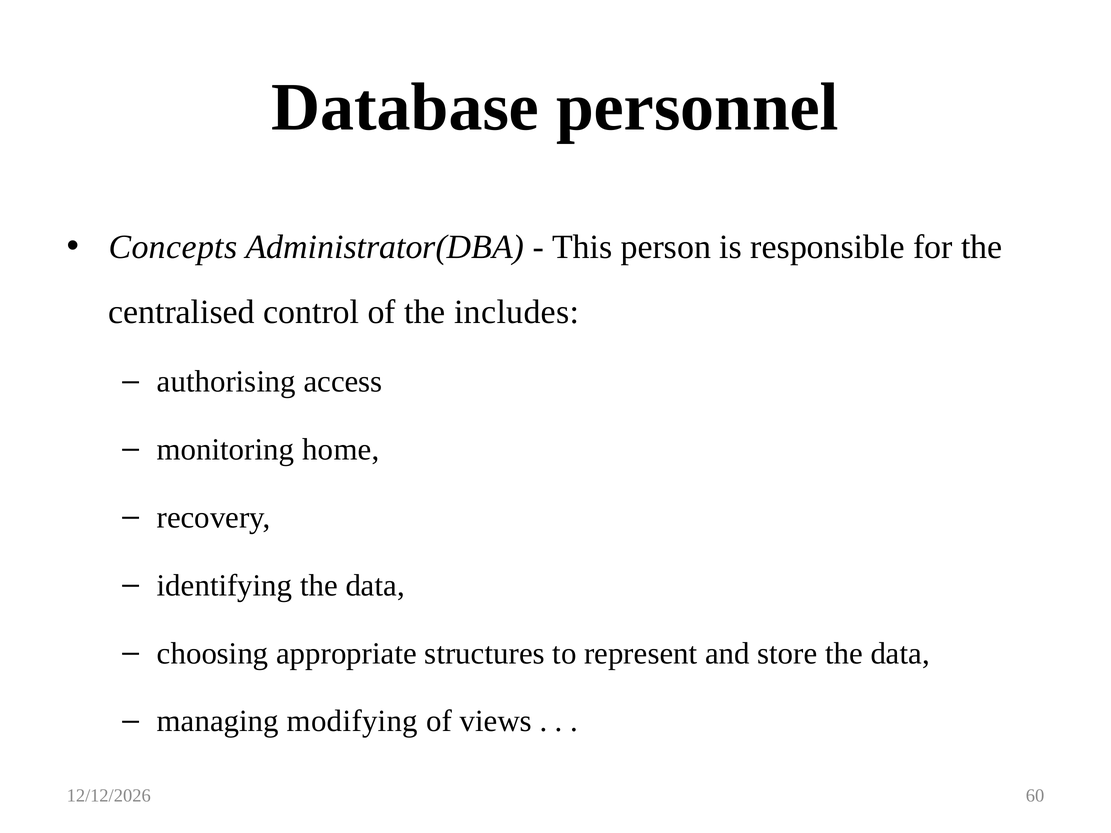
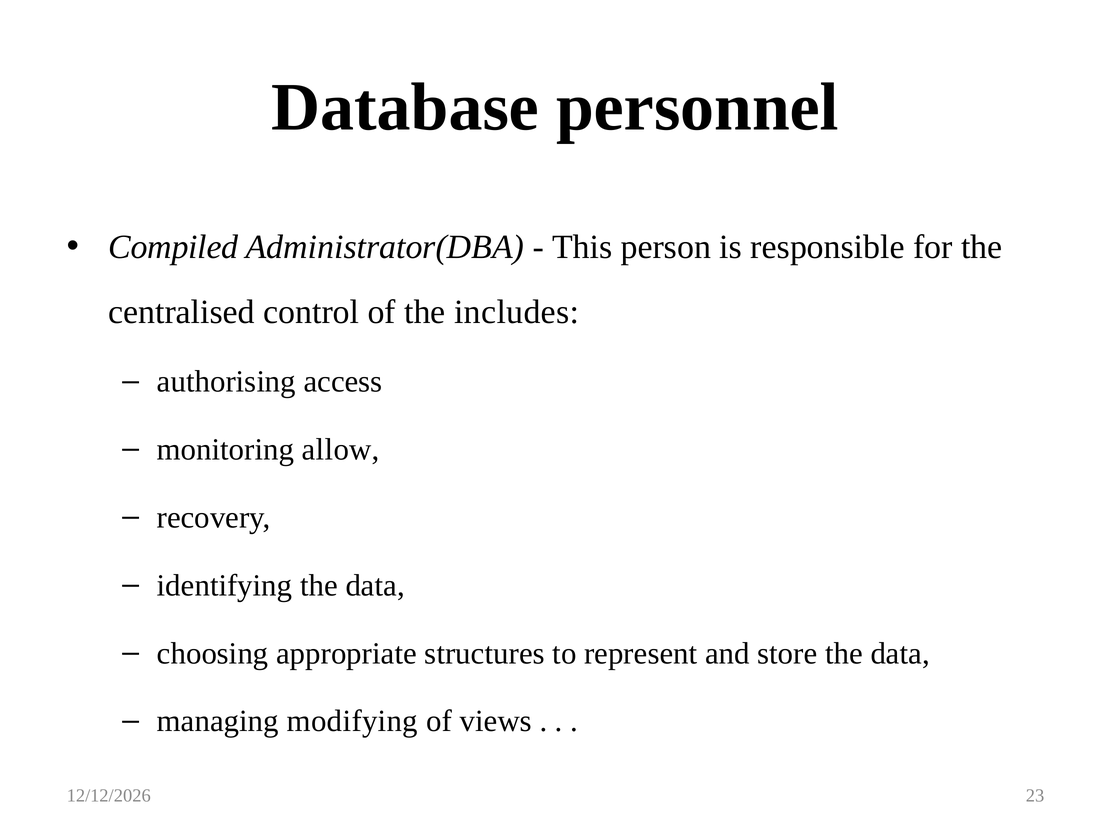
Concepts: Concepts -> Compiled
home: home -> allow
60: 60 -> 23
